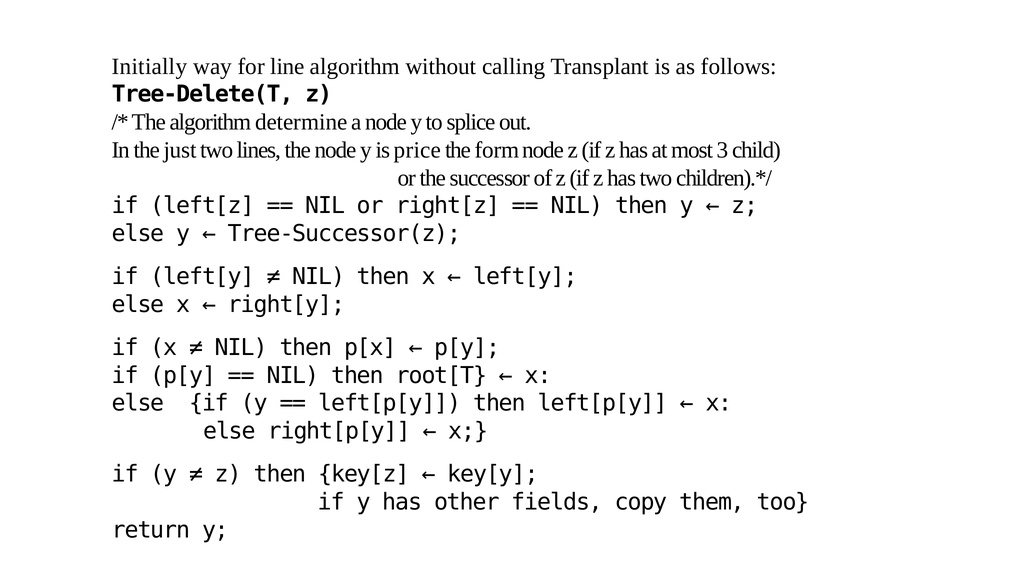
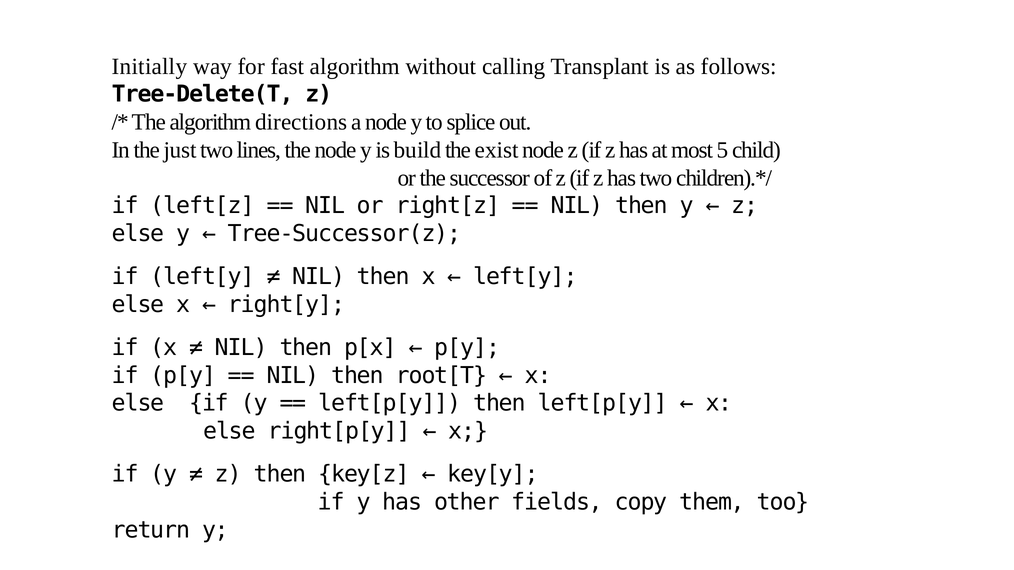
line: line -> fast
determine: determine -> directions
price: price -> build
form: form -> exist
3: 3 -> 5
